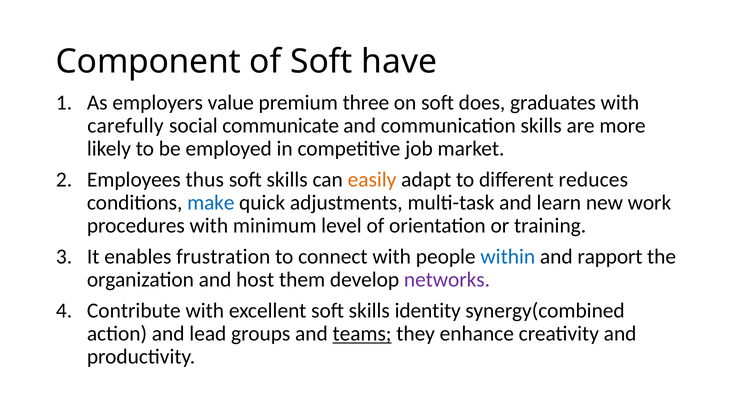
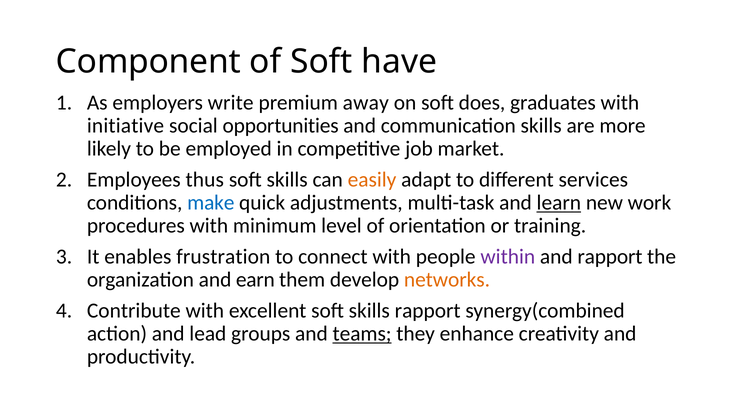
value: value -> write
three: three -> away
carefully: carefully -> initiative
communicate: communicate -> opportunities
reduces: reduces -> services
learn underline: none -> present
within colour: blue -> purple
host: host -> earn
networks colour: purple -> orange
skills identity: identity -> rapport
